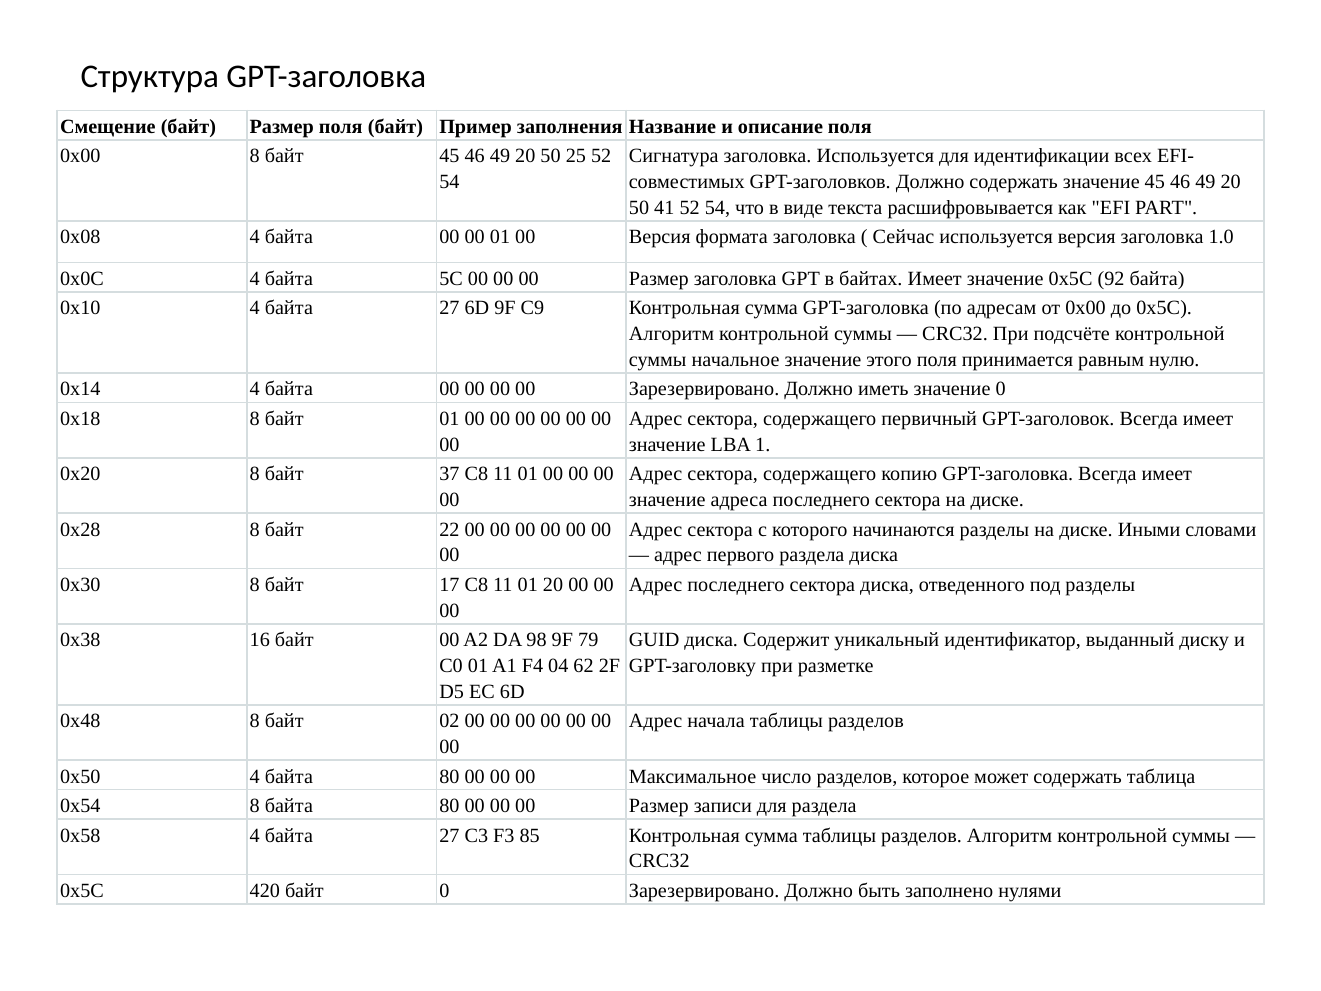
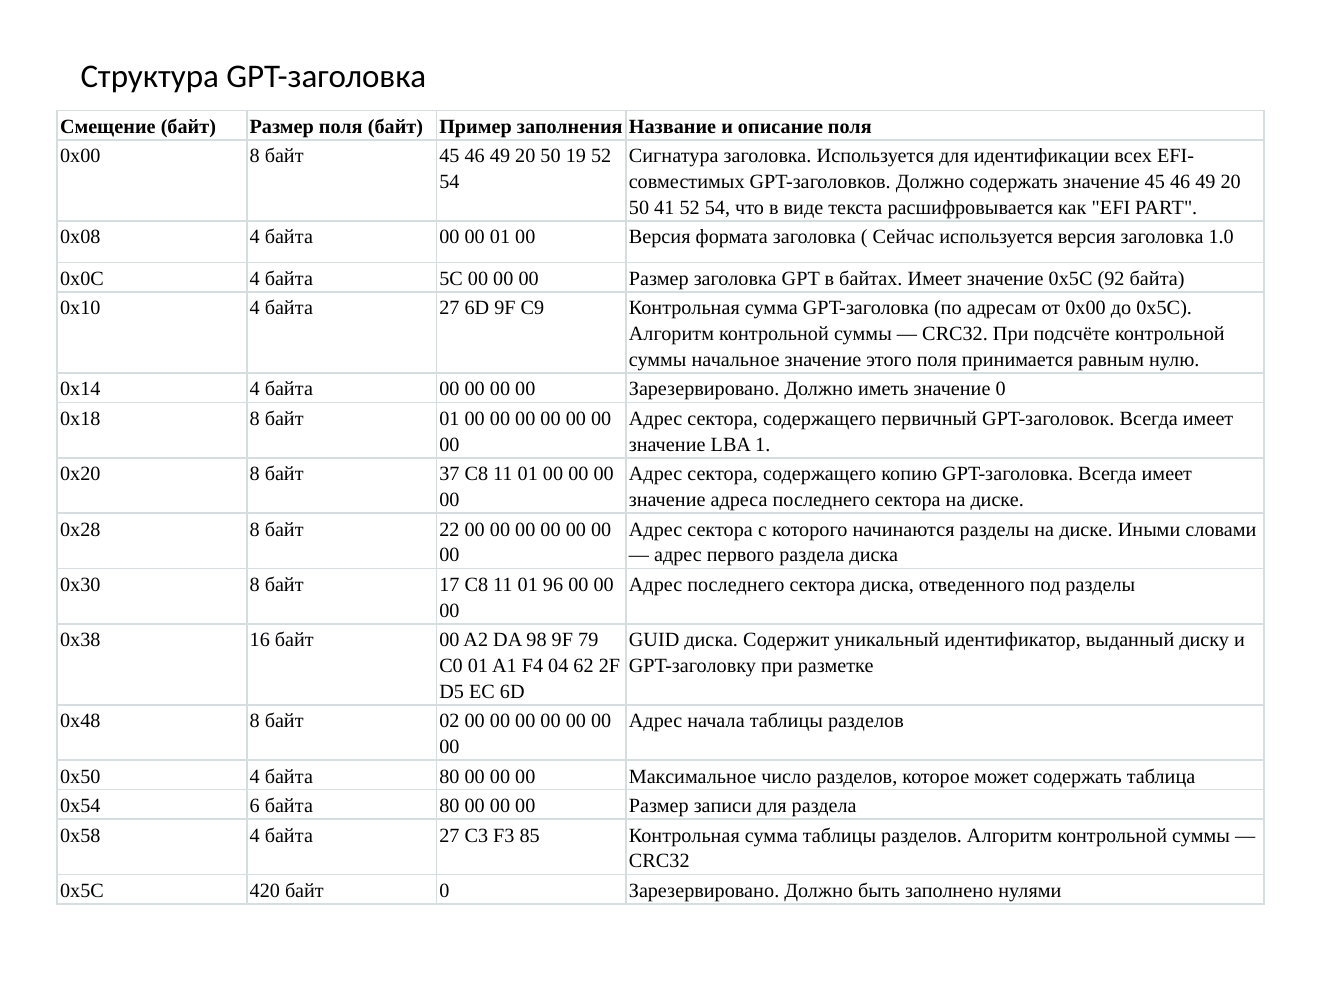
25: 25 -> 19
01 20: 20 -> 96
0x54 8: 8 -> 6
